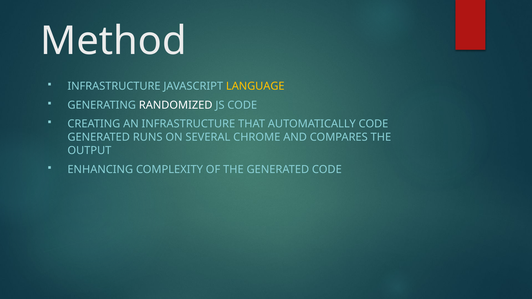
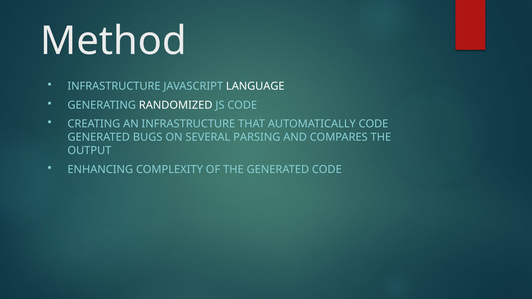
LANGUAGE colour: yellow -> white
RUNS: RUNS -> BUGS
CHROME: CHROME -> PARSING
